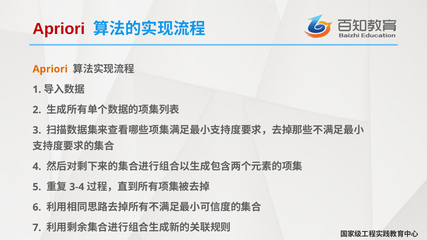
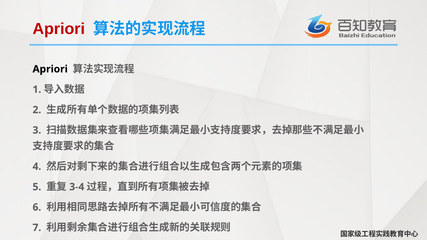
Apriori at (50, 69) colour: orange -> black
